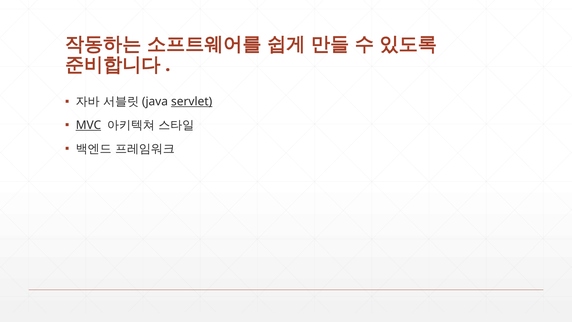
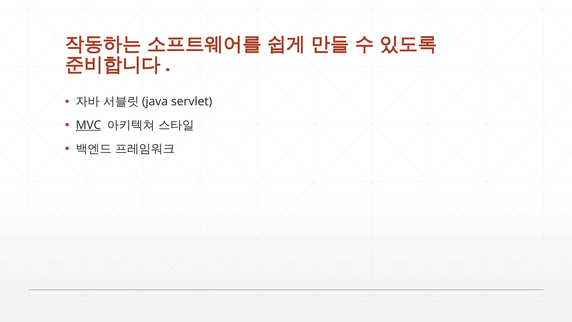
servlet underline: present -> none
